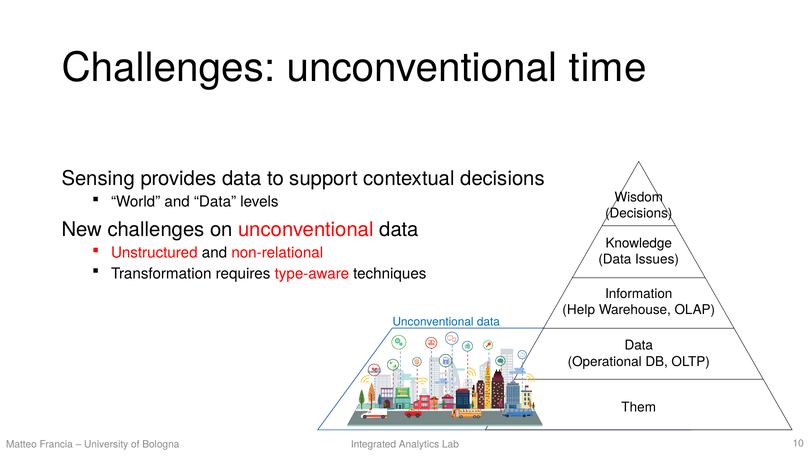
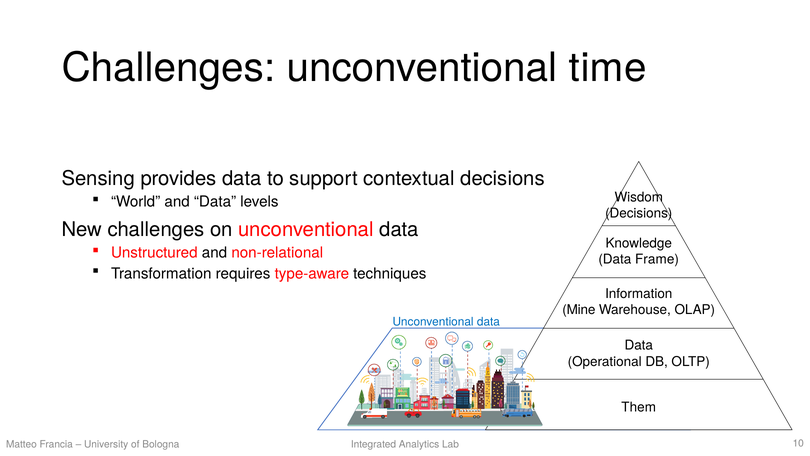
Issues: Issues -> Frame
Help: Help -> Mine
